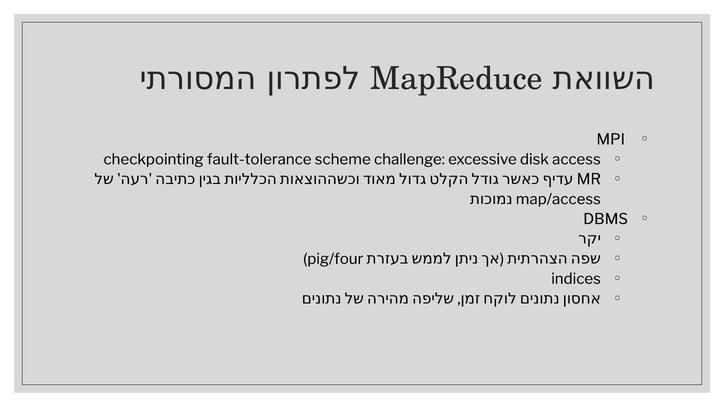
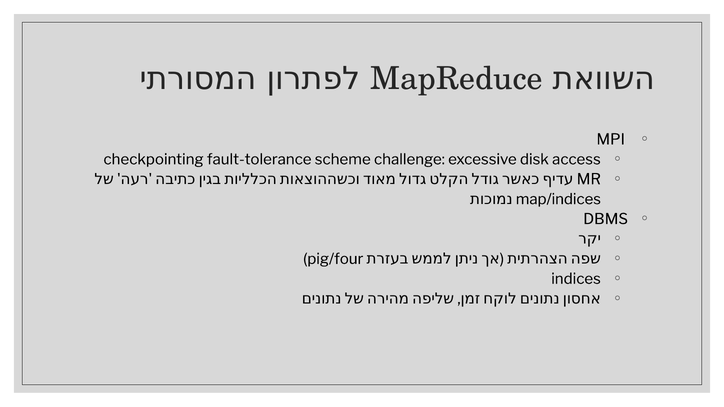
map/access: map/access -> map/indices
